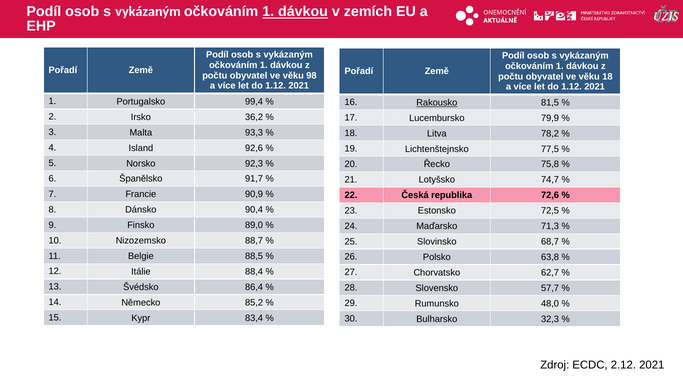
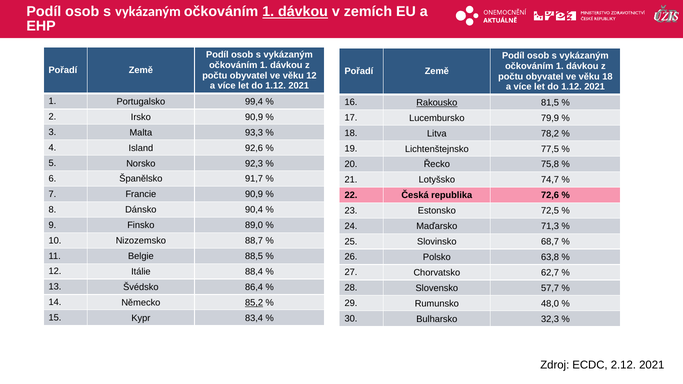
věku 98: 98 -> 12
Irsko 36,2: 36,2 -> 90,9
85,2 underline: none -> present
